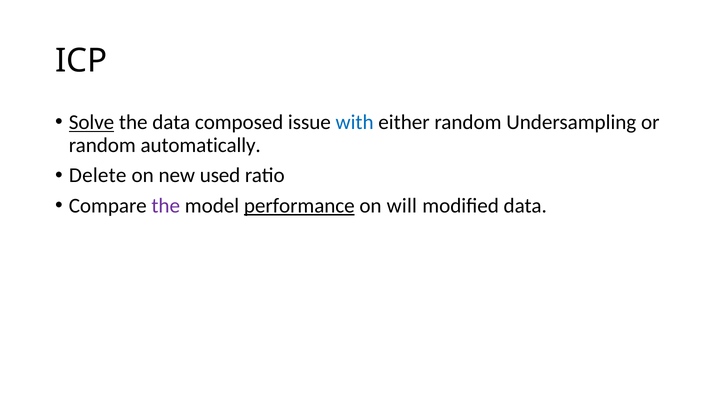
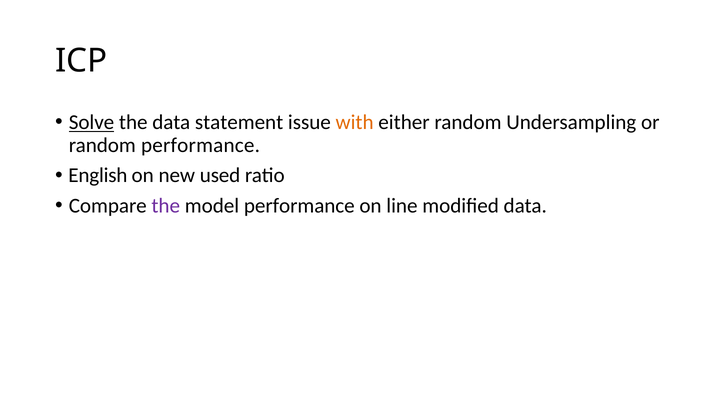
composed: composed -> statement
with colour: blue -> orange
random automatically: automatically -> performance
Delete: Delete -> English
performance at (299, 206) underline: present -> none
will: will -> line
